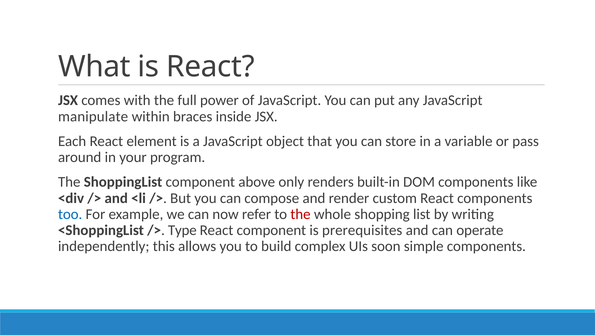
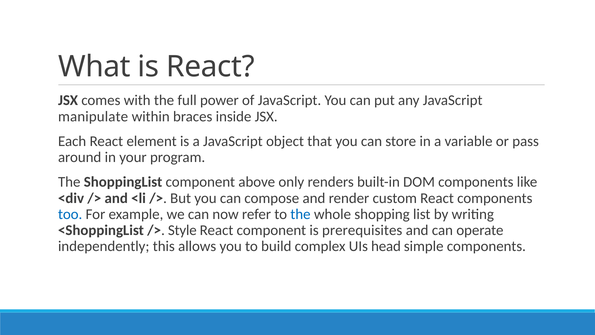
the at (300, 214) colour: red -> blue
Type: Type -> Style
soon: soon -> head
